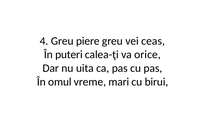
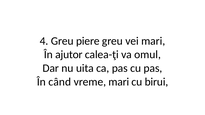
vei ceas: ceas -> mari
puteri: puteri -> ajutor
orice: orice -> omul
omul: omul -> când
